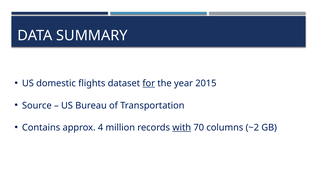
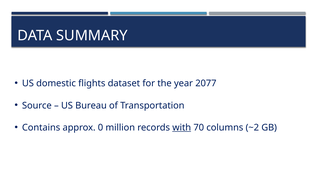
for underline: present -> none
2015: 2015 -> 2077
4: 4 -> 0
